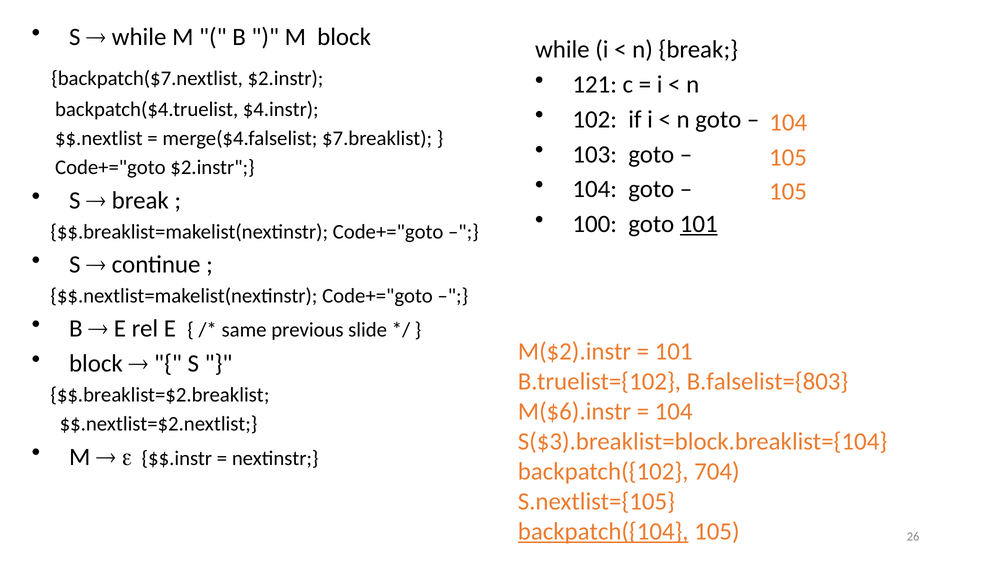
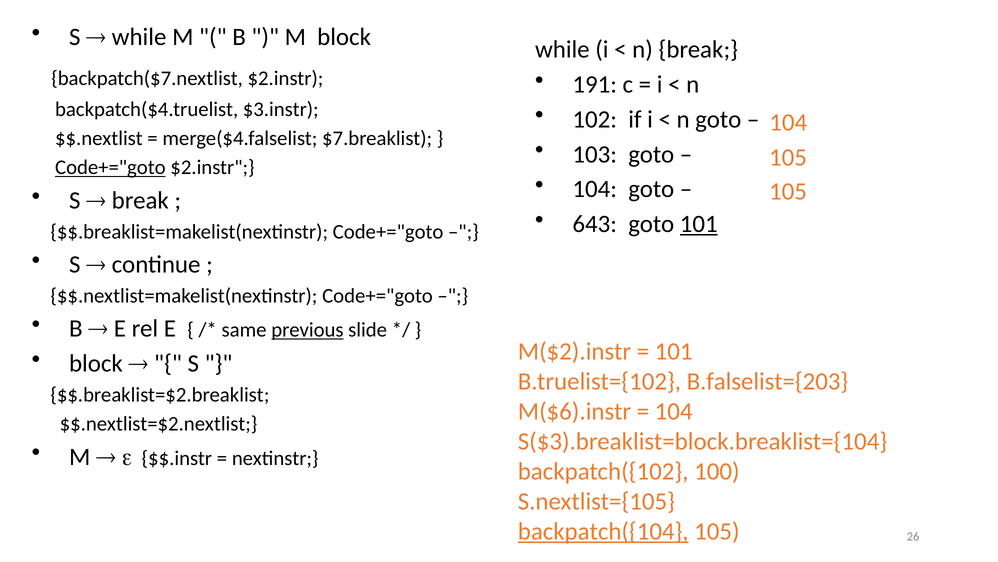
121: 121 -> 191
$4.instr: $4.instr -> $3.instr
Code+="goto at (110, 167) underline: none -> present
100: 100 -> 643
previous underline: none -> present
B.falselist={803: B.falselist={803 -> B.falselist={203
704: 704 -> 100
